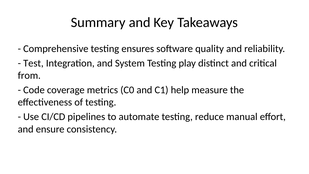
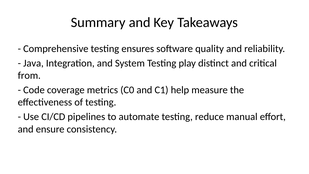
Test: Test -> Java
